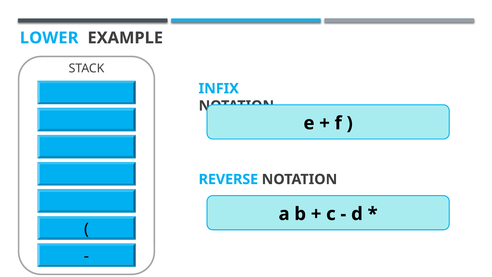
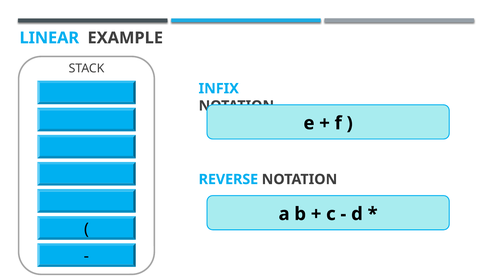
LOWER: LOWER -> LINEAR
